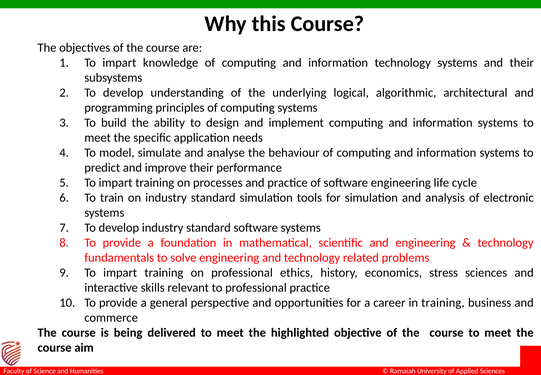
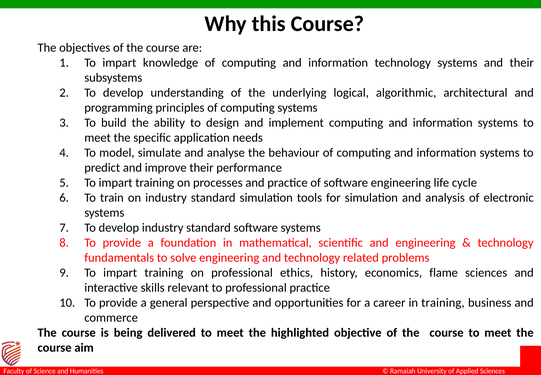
stress: stress -> flame
